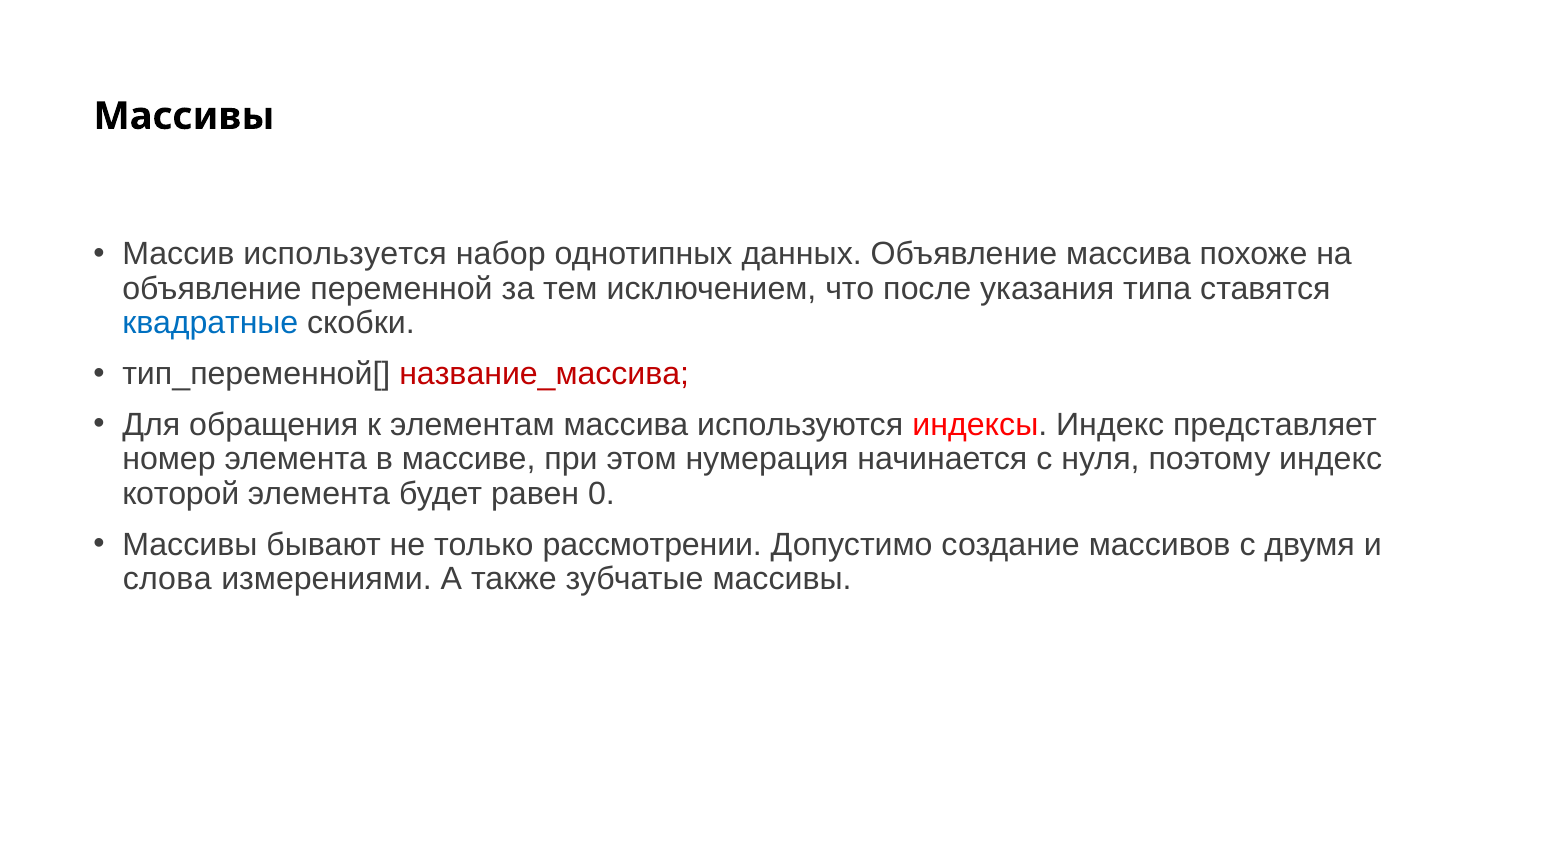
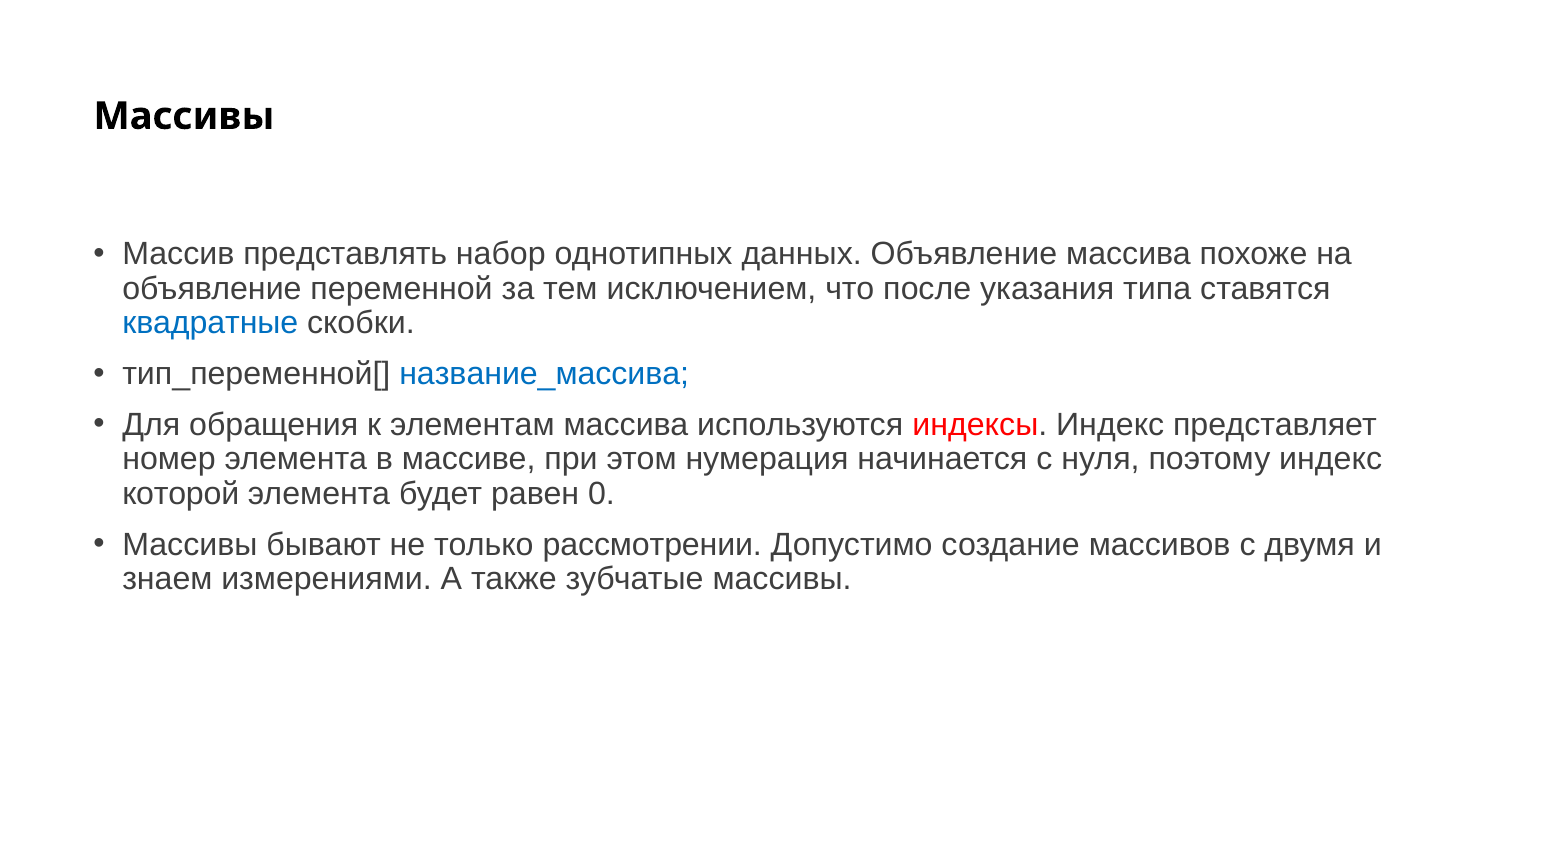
используется: используется -> представлять
название_массива colour: red -> blue
слова: слова -> знаем
